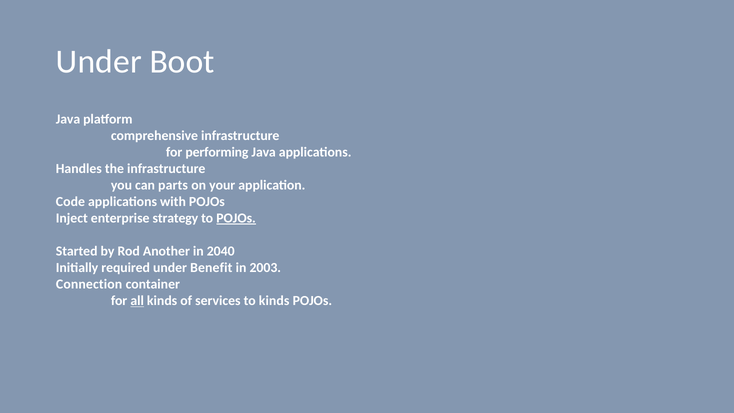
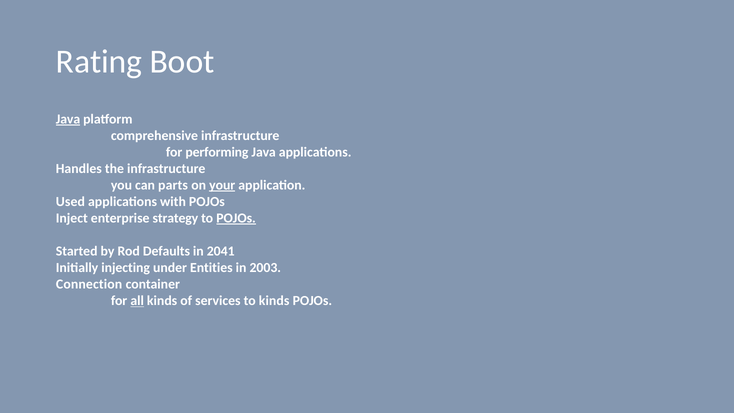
Under at (99, 62): Under -> Rating
Java at (68, 119) underline: none -> present
your underline: none -> present
Code: Code -> Used
Another: Another -> Defaults
2040: 2040 -> 2041
required: required -> injecting
Benefit: Benefit -> Entities
